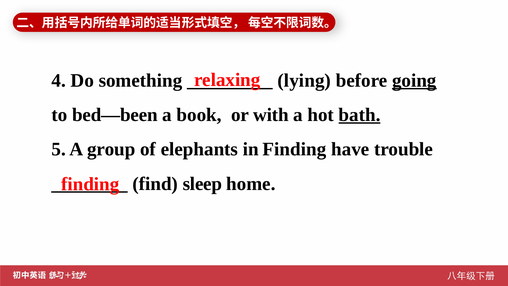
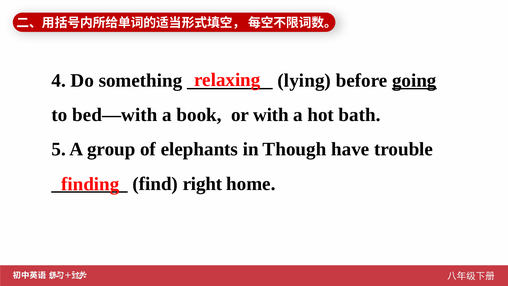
bed—been: bed—been -> bed—with
bath underline: present -> none
in Finding: Finding -> Though
sleep: sleep -> right
